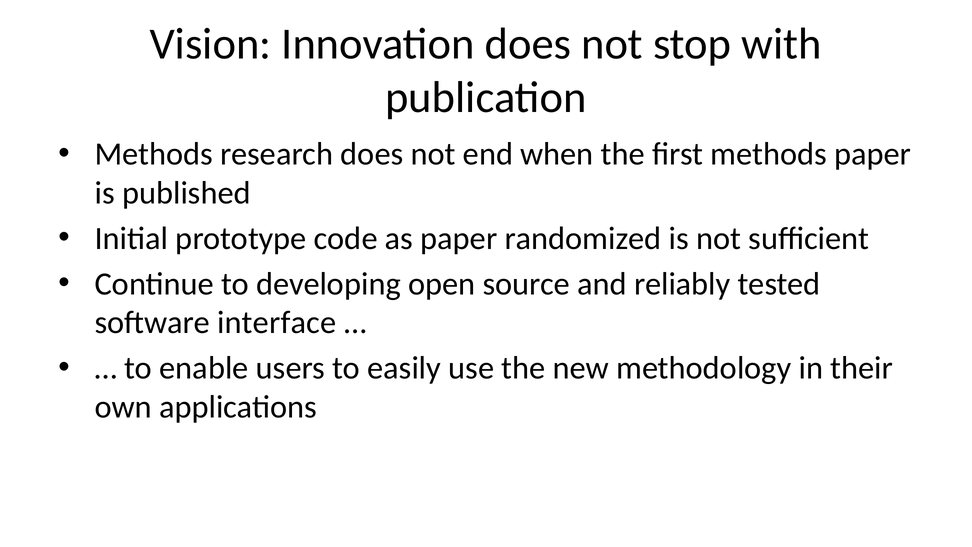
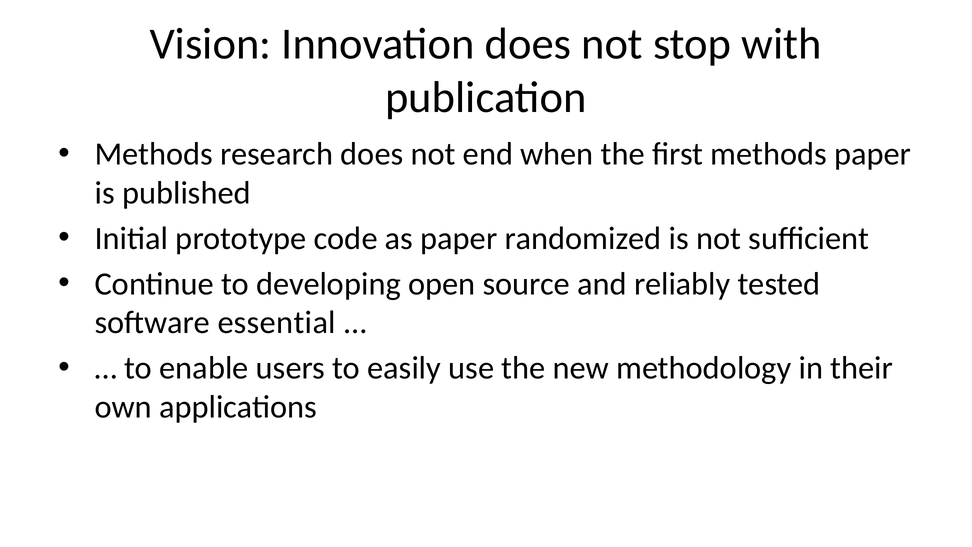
interface: interface -> essential
